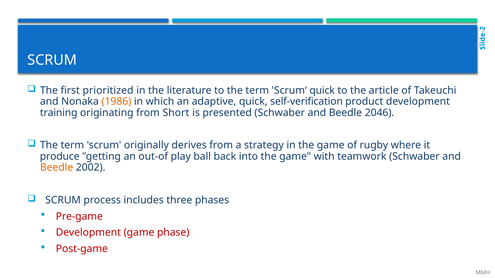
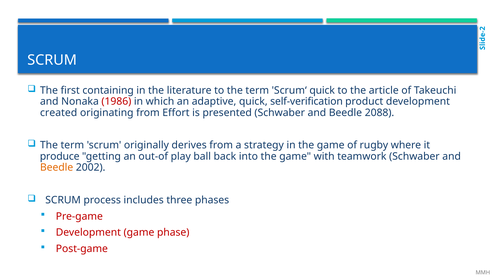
prioritized: prioritized -> containing
1986 colour: orange -> red
training: training -> created
Short: Short -> Effort
2046: 2046 -> 2088
